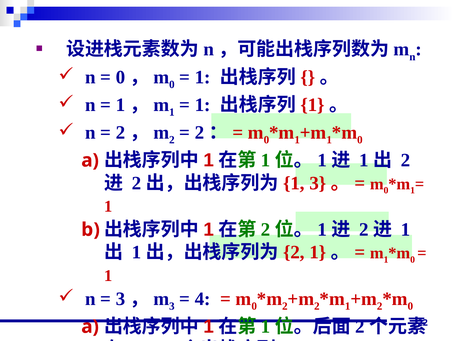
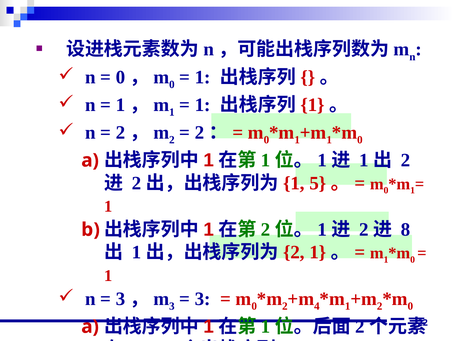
3 at (318, 183): 3 -> 5
1 at (406, 230): 1 -> 8
4 at (203, 299): 4 -> 3
2 at (317, 306): 2 -> 4
